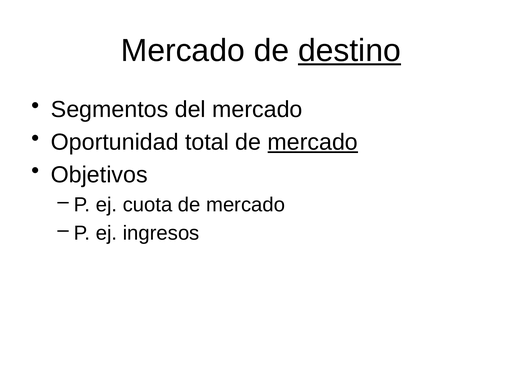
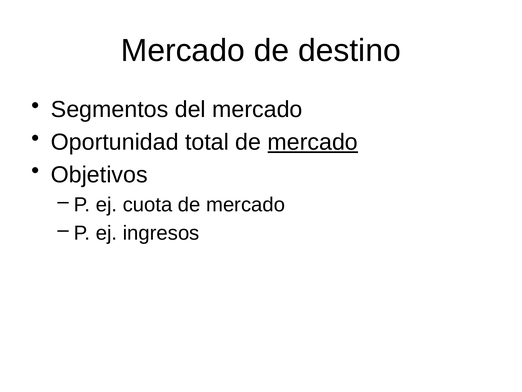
destino underline: present -> none
